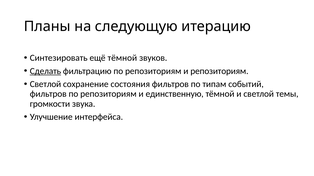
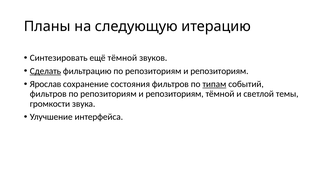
Светлой at (45, 84): Светлой -> Ярослав
типам underline: none -> present
единственную at (175, 94): единственную -> репозиториям
